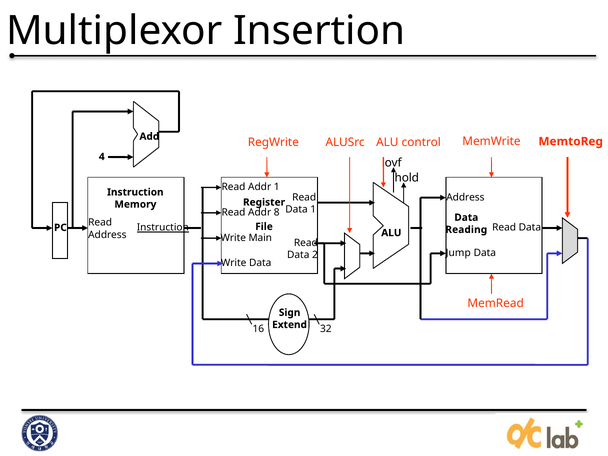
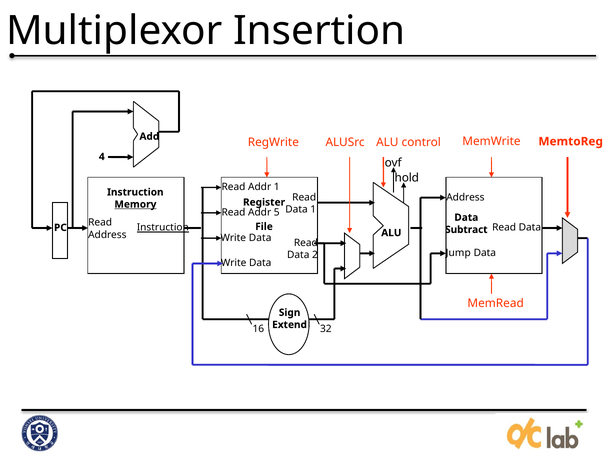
Memory underline: none -> present
8: 8 -> 5
Reading: Reading -> Subtract
Main at (260, 238): Main -> Data
